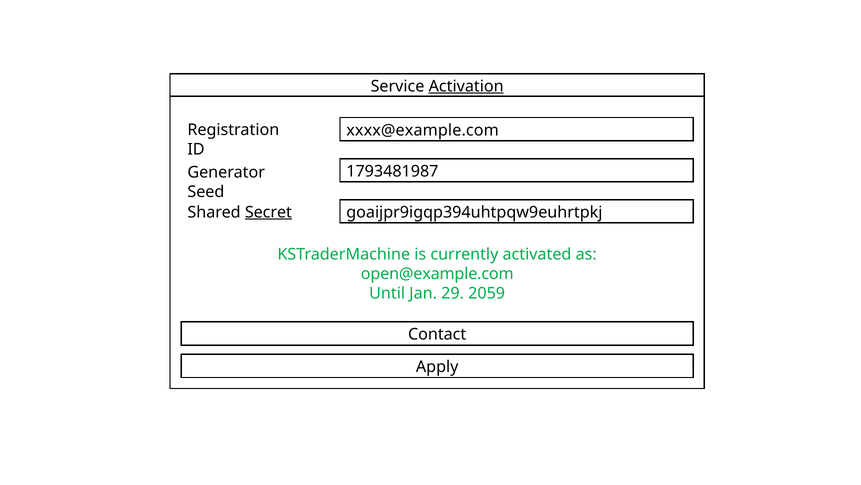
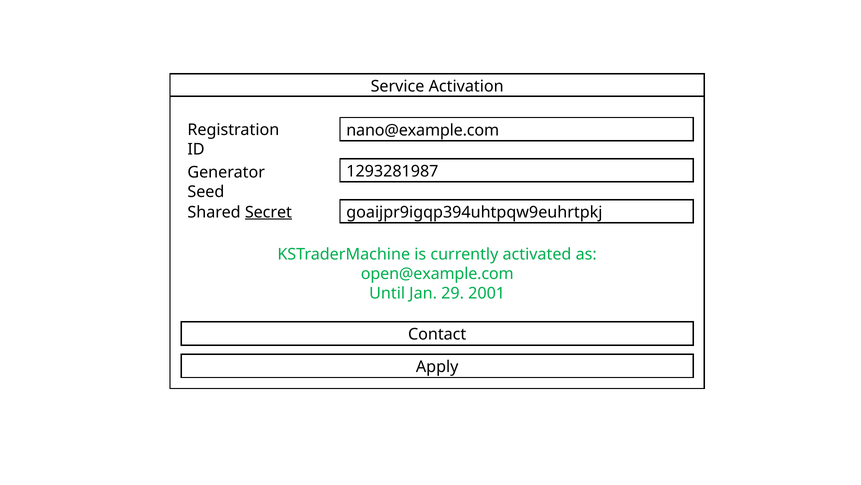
Activation underline: present -> none
xxxx@example.com: xxxx@example.com -> nano@example.com
1793481987: 1793481987 -> 1293281987
2059: 2059 -> 2001
